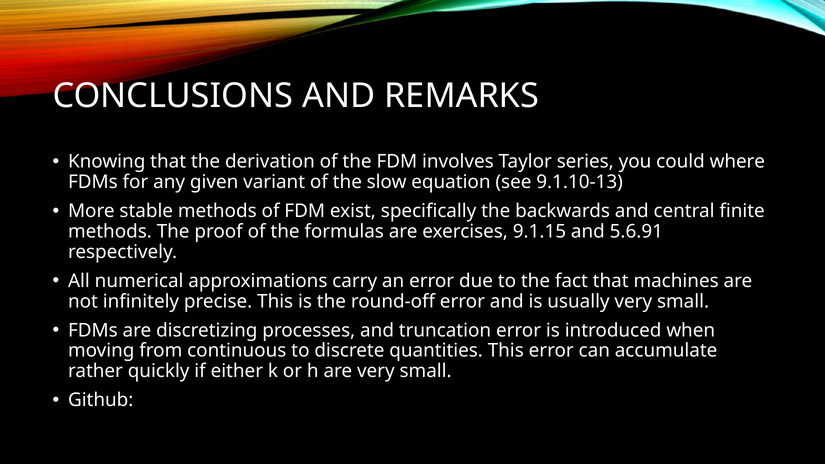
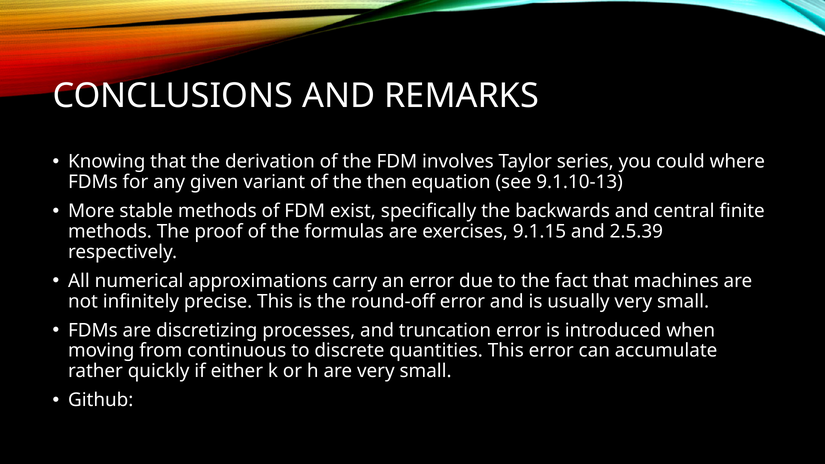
slow: slow -> then
5.6.91: 5.6.91 -> 2.5.39
